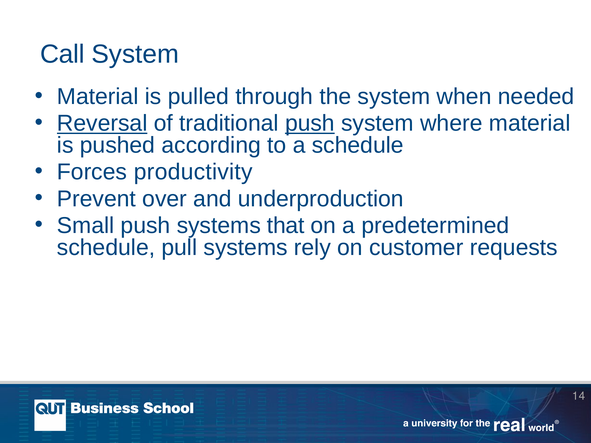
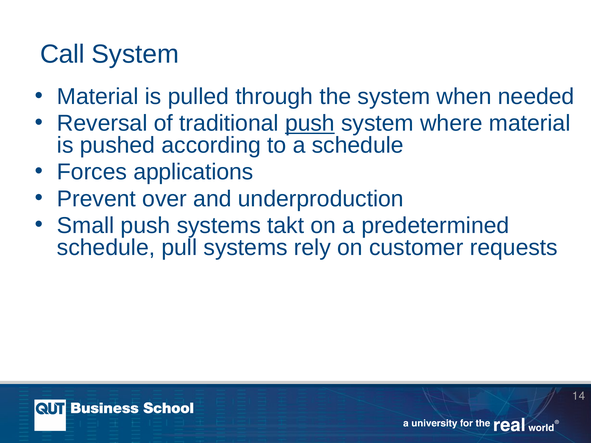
Reversal underline: present -> none
productivity: productivity -> applications
that: that -> takt
